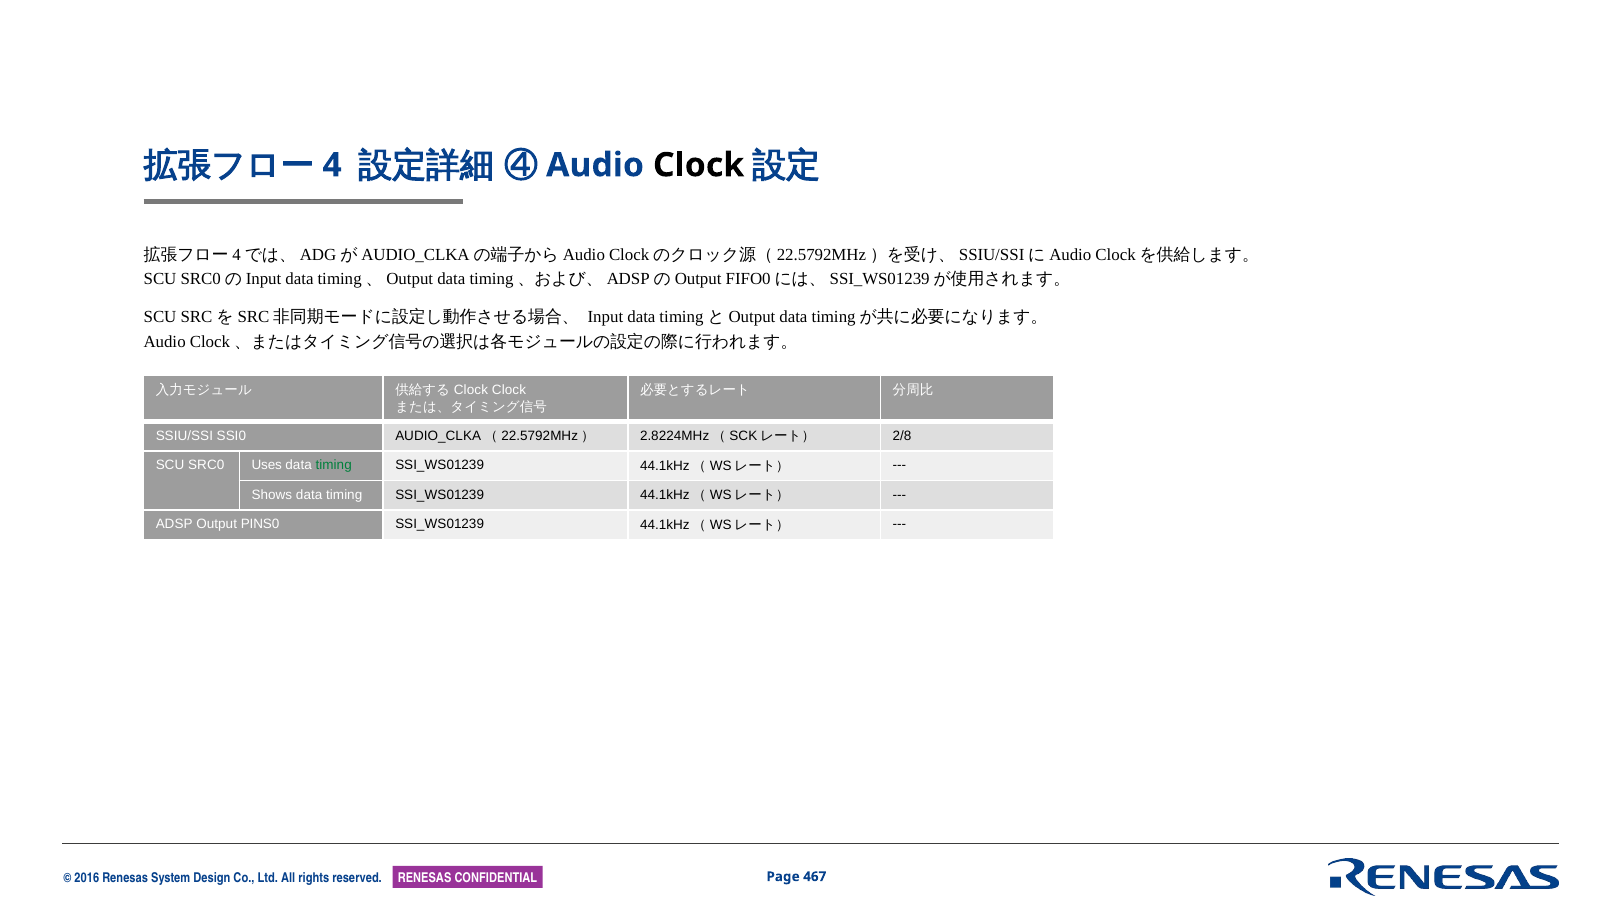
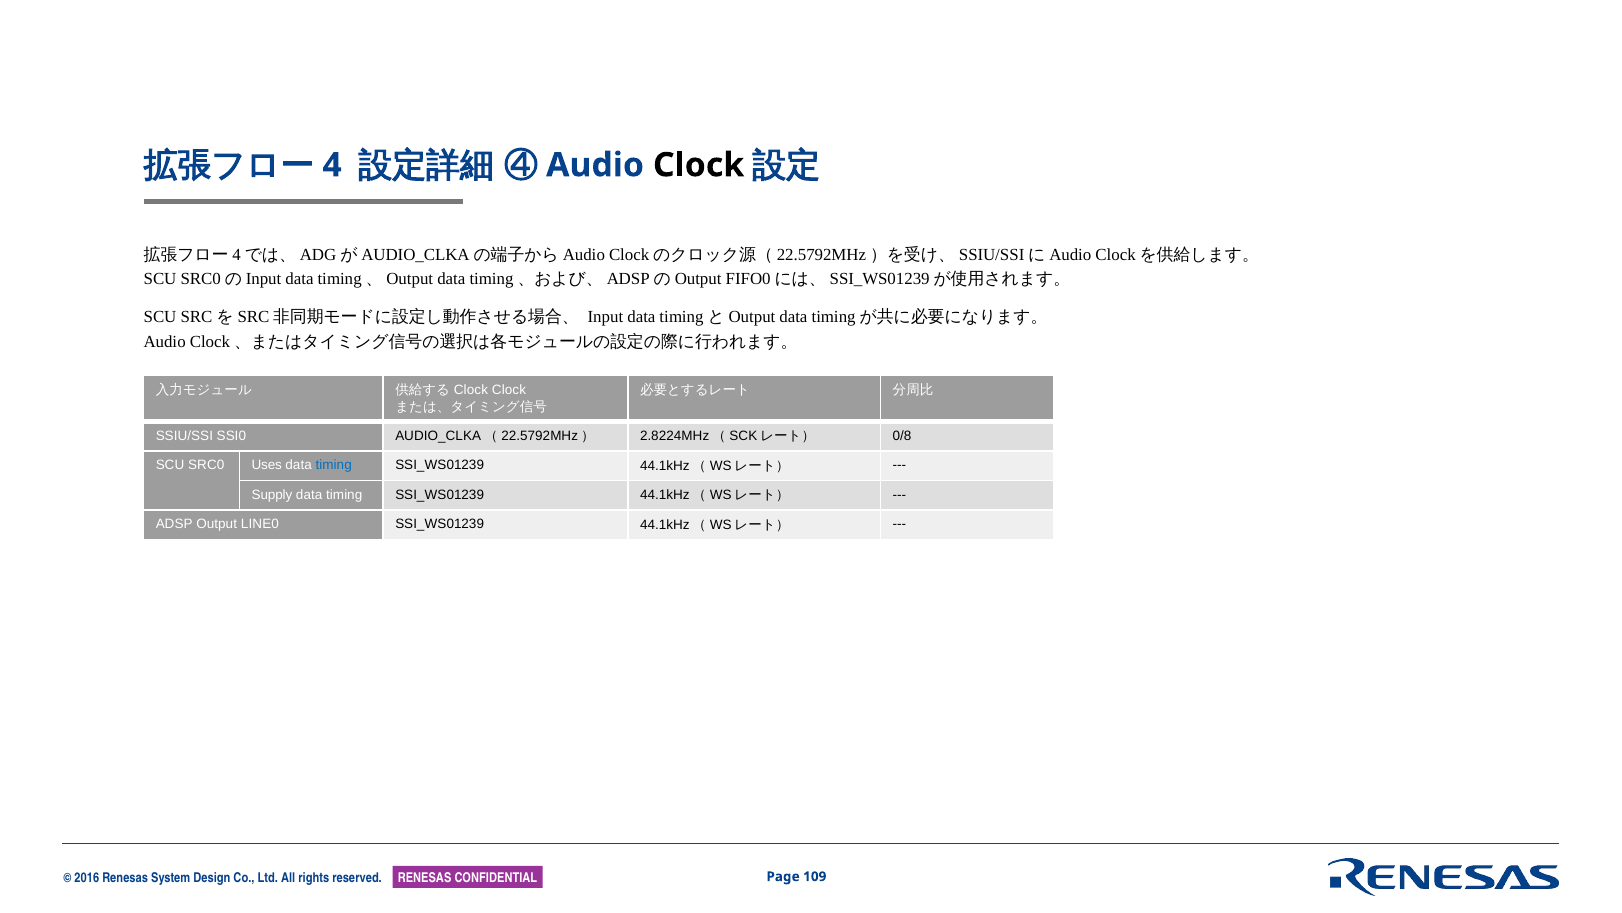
2/8: 2/8 -> 0/8
timing at (334, 465) colour: green -> blue
Shows: Shows -> Supply
PINS0: PINS0 -> LINE0
467: 467 -> 109
